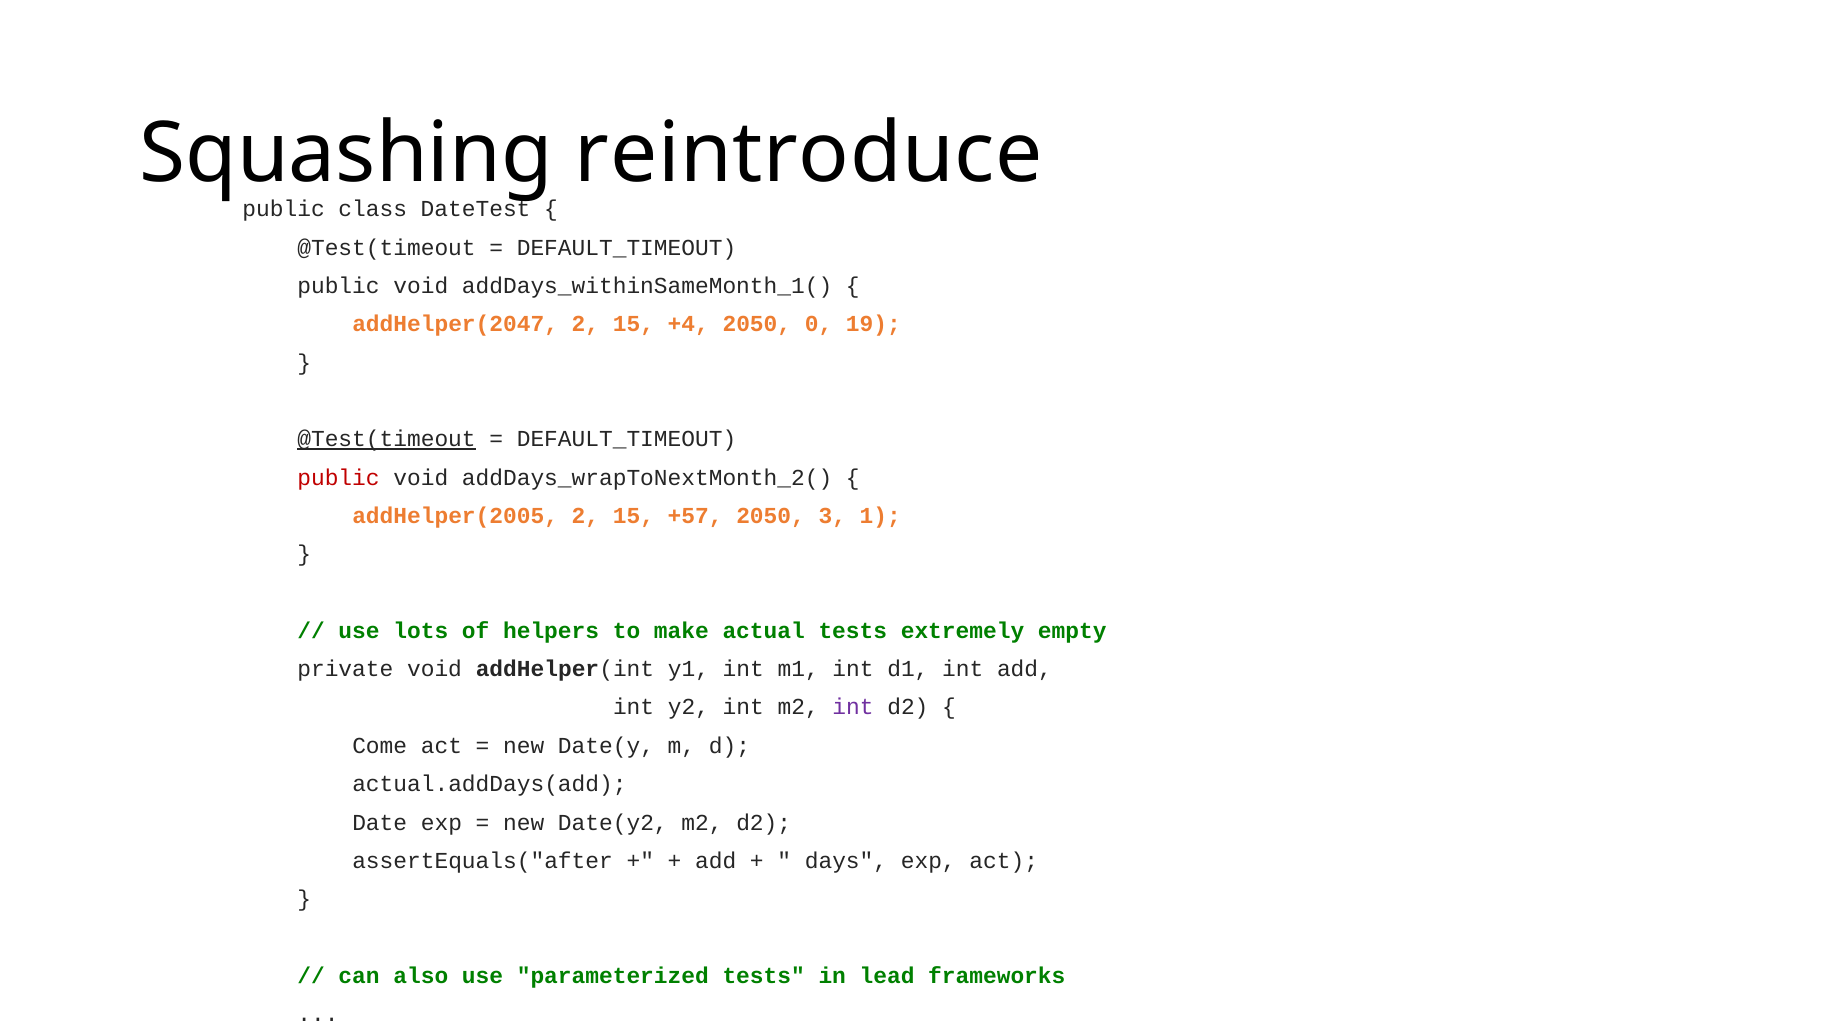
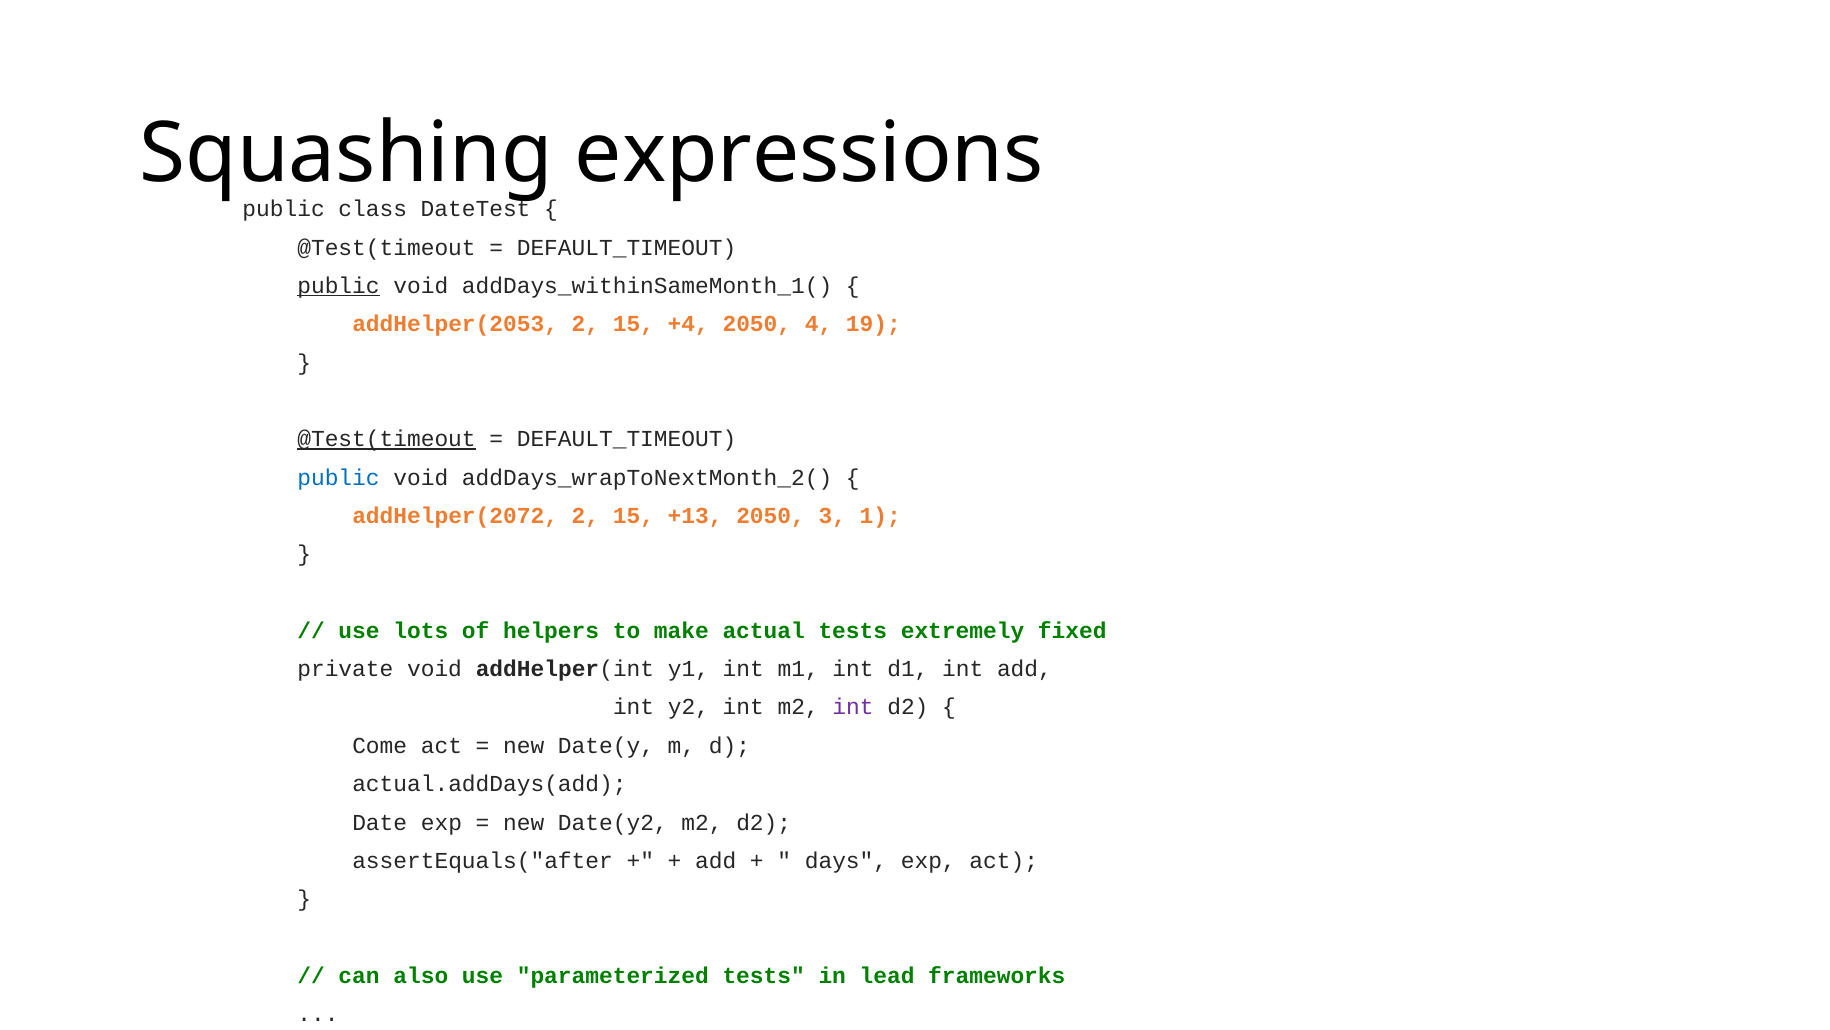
reintroduce: reintroduce -> expressions
public at (338, 286) underline: none -> present
addHelper(2047: addHelper(2047 -> addHelper(2053
0: 0 -> 4
public at (338, 477) colour: red -> blue
addHelper(2005: addHelper(2005 -> addHelper(2072
+57: +57 -> +13
empty: empty -> fixed
